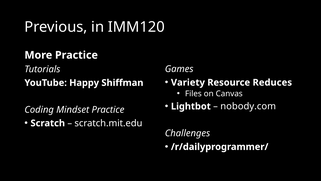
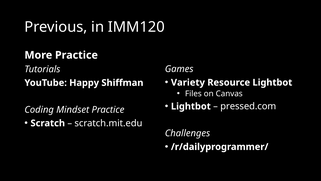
Resource Reduces: Reduces -> Lightbot
nobody.com: nobody.com -> pressed.com
